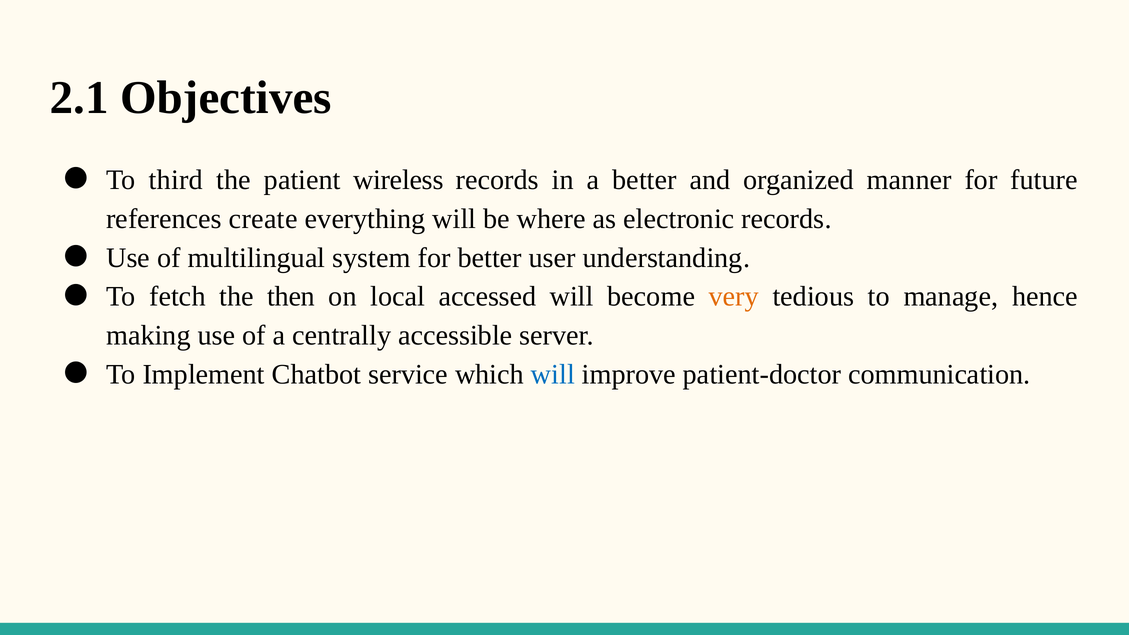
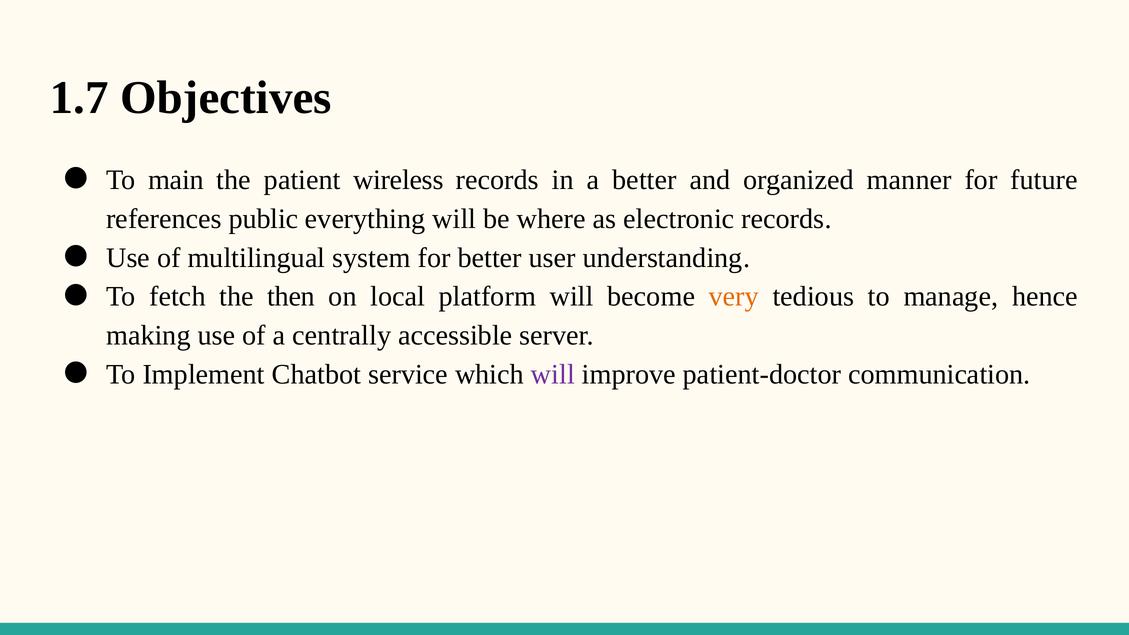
2.1: 2.1 -> 1.7
third: third -> main
create: create -> public
accessed: accessed -> platform
will at (553, 375) colour: blue -> purple
